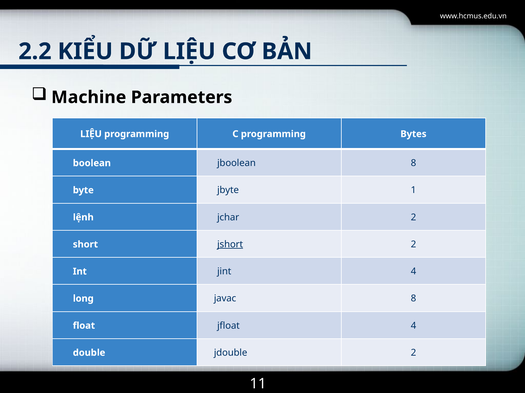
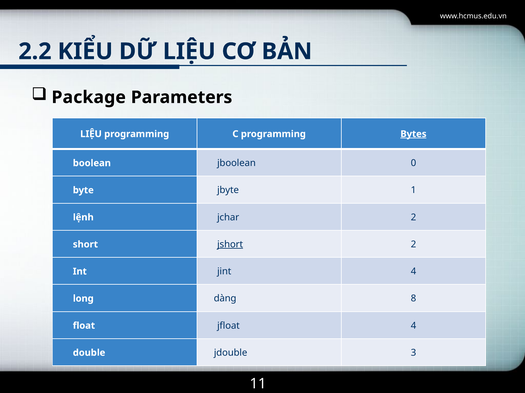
Machine: Machine -> Package
Bytes underline: none -> present
jboolean 8: 8 -> 0
javac: javac -> dàng
jdouble 2: 2 -> 3
